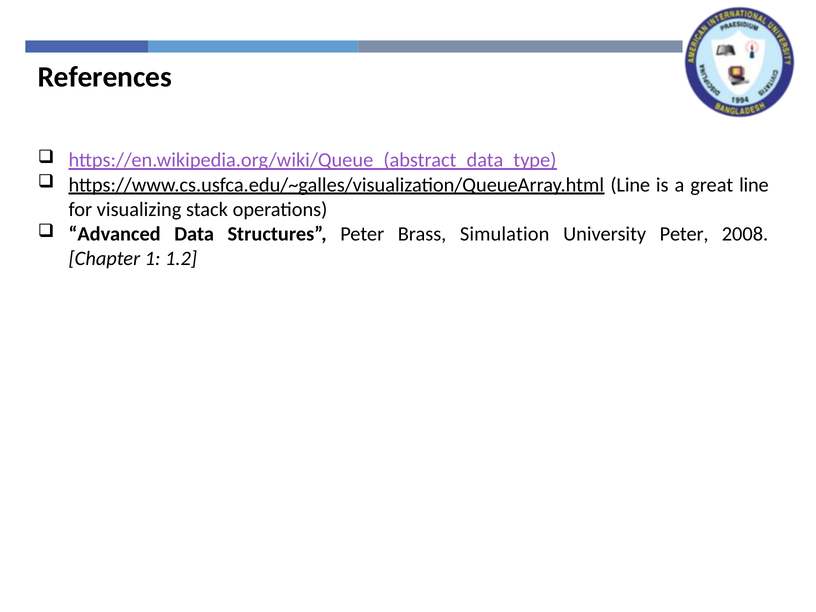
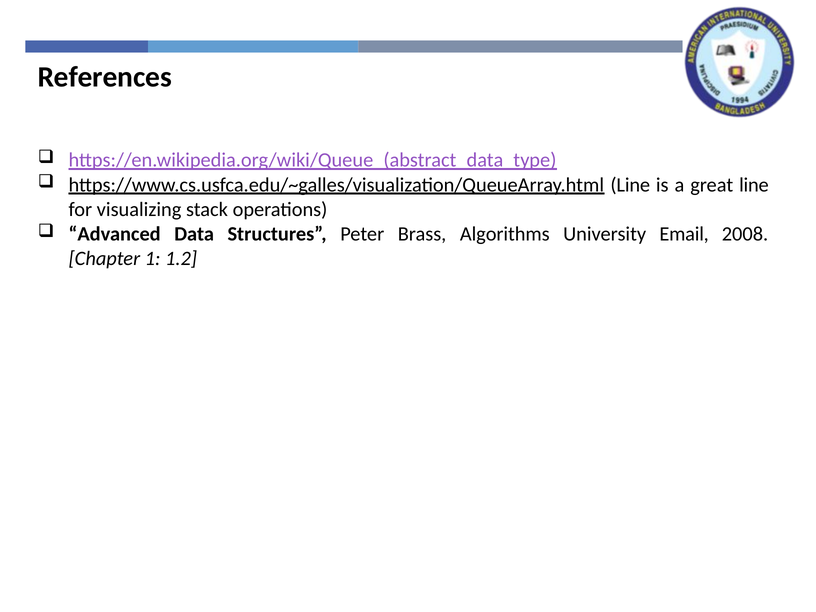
Simulation: Simulation -> Algorithms
University Peter: Peter -> Email
